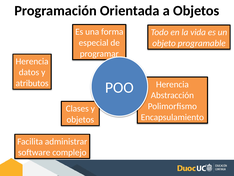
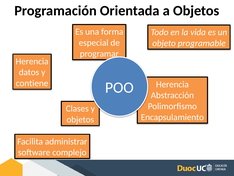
atributos: atributos -> contiene
